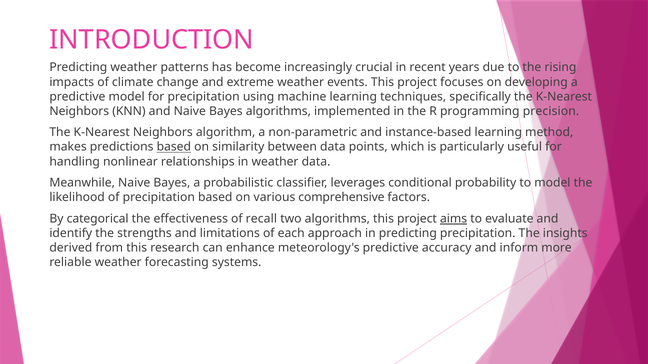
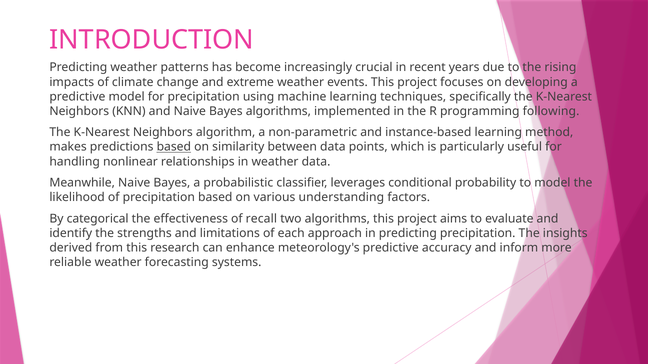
precision: precision -> following
comprehensive: comprehensive -> understanding
aims underline: present -> none
